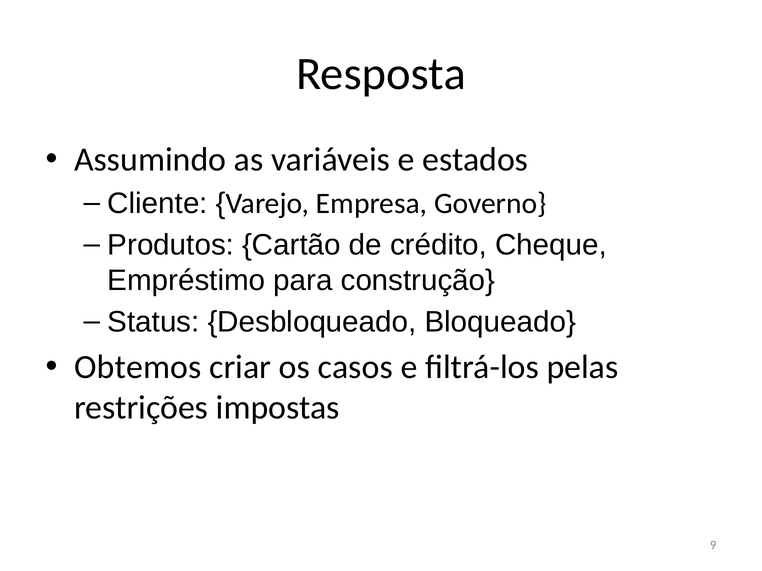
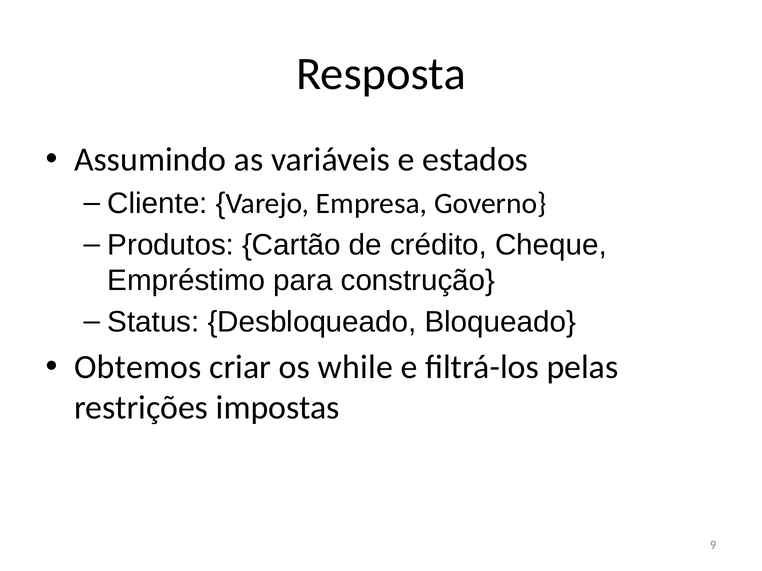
casos: casos -> while
